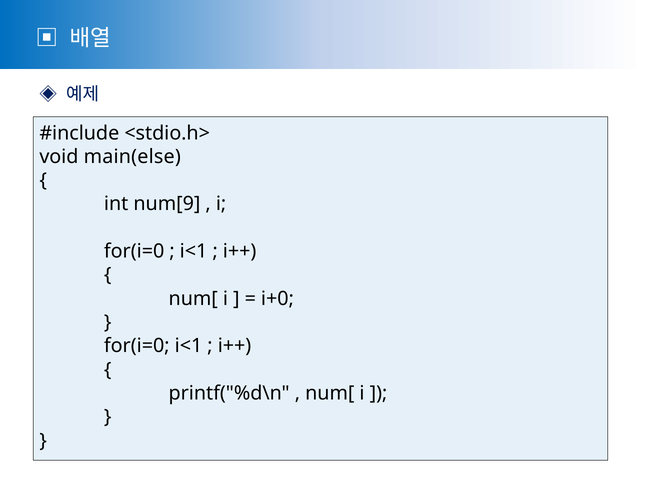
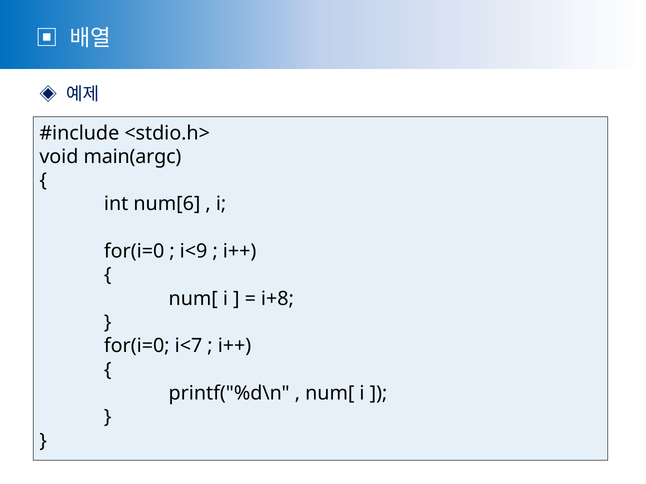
main(else: main(else -> main(argc
num[9: num[9 -> num[6
i<1 at (194, 252): i<1 -> i<9
i+0: i+0 -> i+8
for(i=0 i<1: i<1 -> i<7
